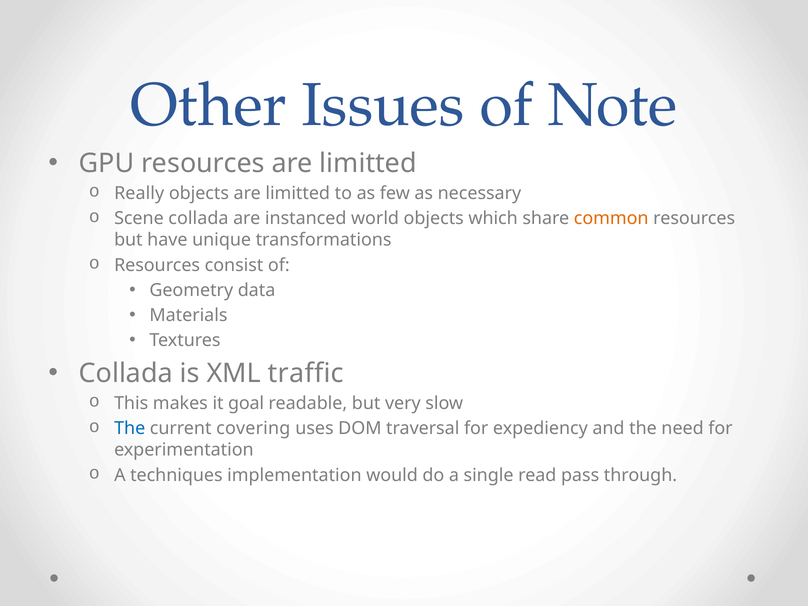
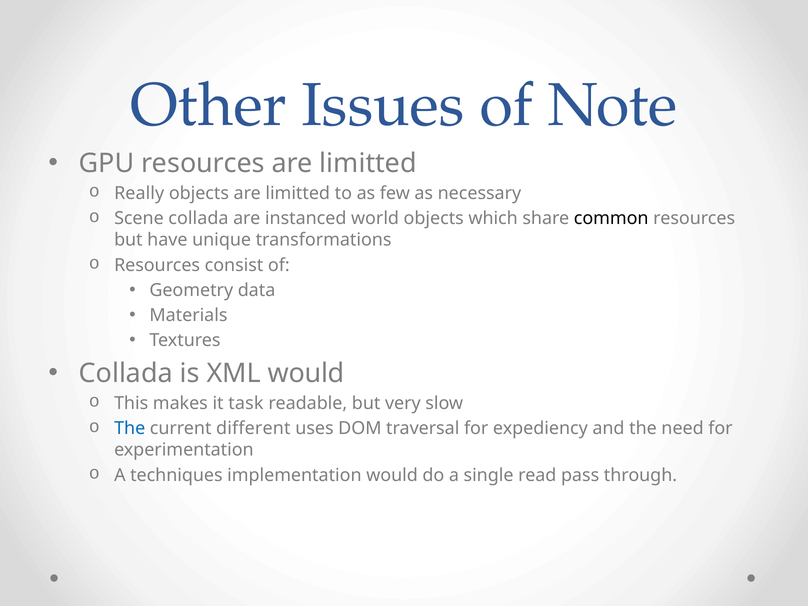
common colour: orange -> black
XML traffic: traffic -> would
goal: goal -> task
covering: covering -> different
